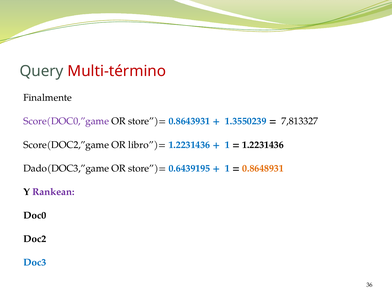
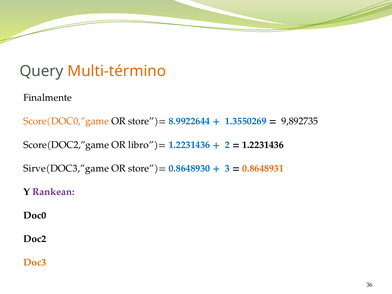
Multi-término colour: red -> orange
Score(DOC0,”game colour: purple -> orange
0.8643931: 0.8643931 -> 8.9922644
1.3550239: 1.3550239 -> 1.3550269
7,813327: 7,813327 -> 9,892735
1 at (227, 145): 1 -> 2
Dado(DOC3,”game: Dado(DOC3,”game -> Sirve(DOC3,”game
0.6439195: 0.6439195 -> 0.8648930
1 at (227, 168): 1 -> 3
Doc3 colour: blue -> orange
